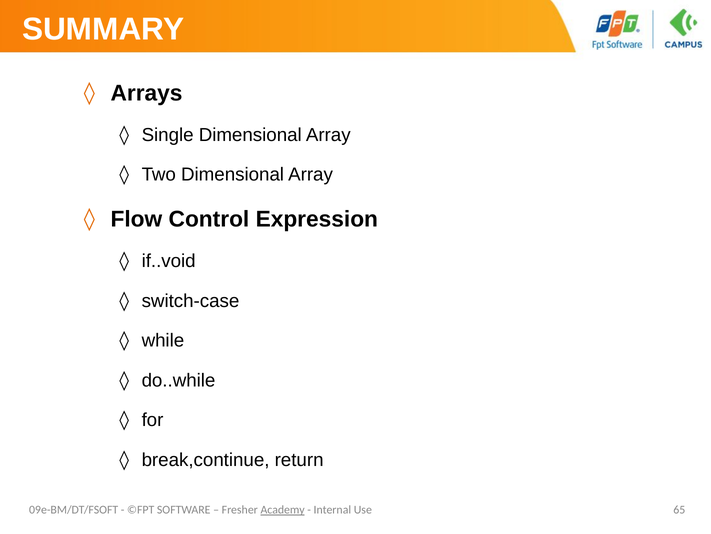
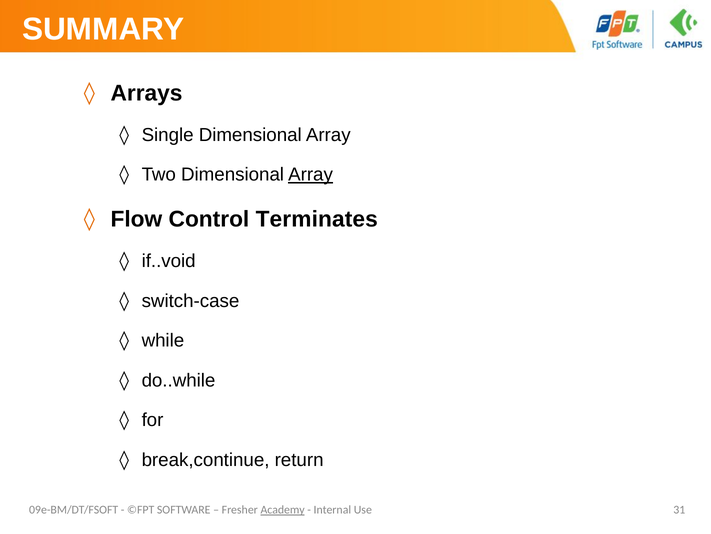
Array at (311, 174) underline: none -> present
Expression: Expression -> Terminates
65: 65 -> 31
